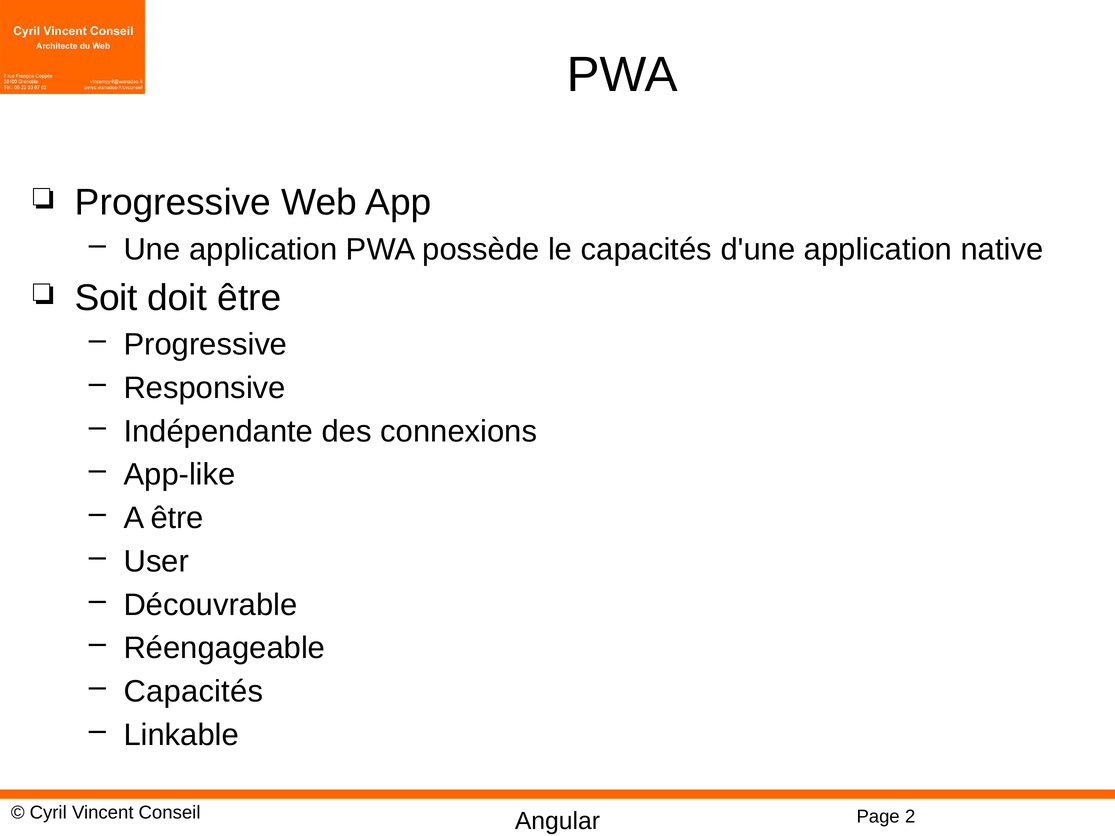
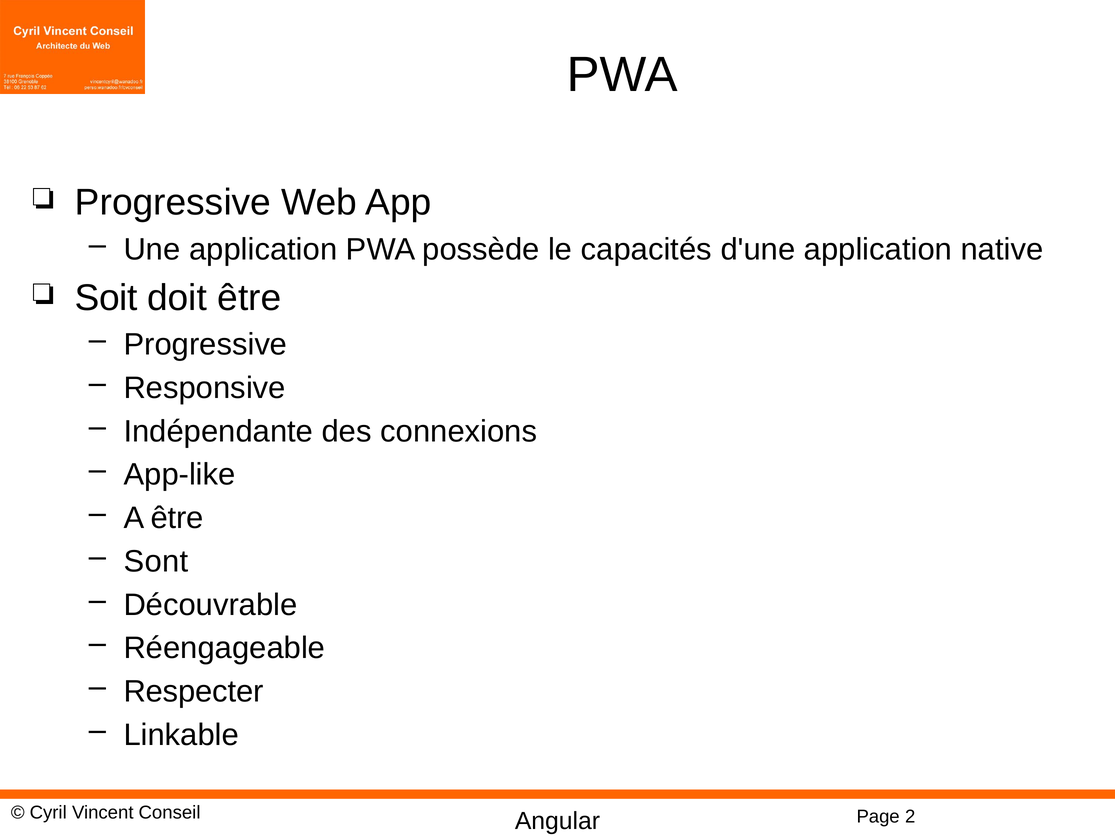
User: User -> Sont
Capacités at (193, 692): Capacités -> Respecter
